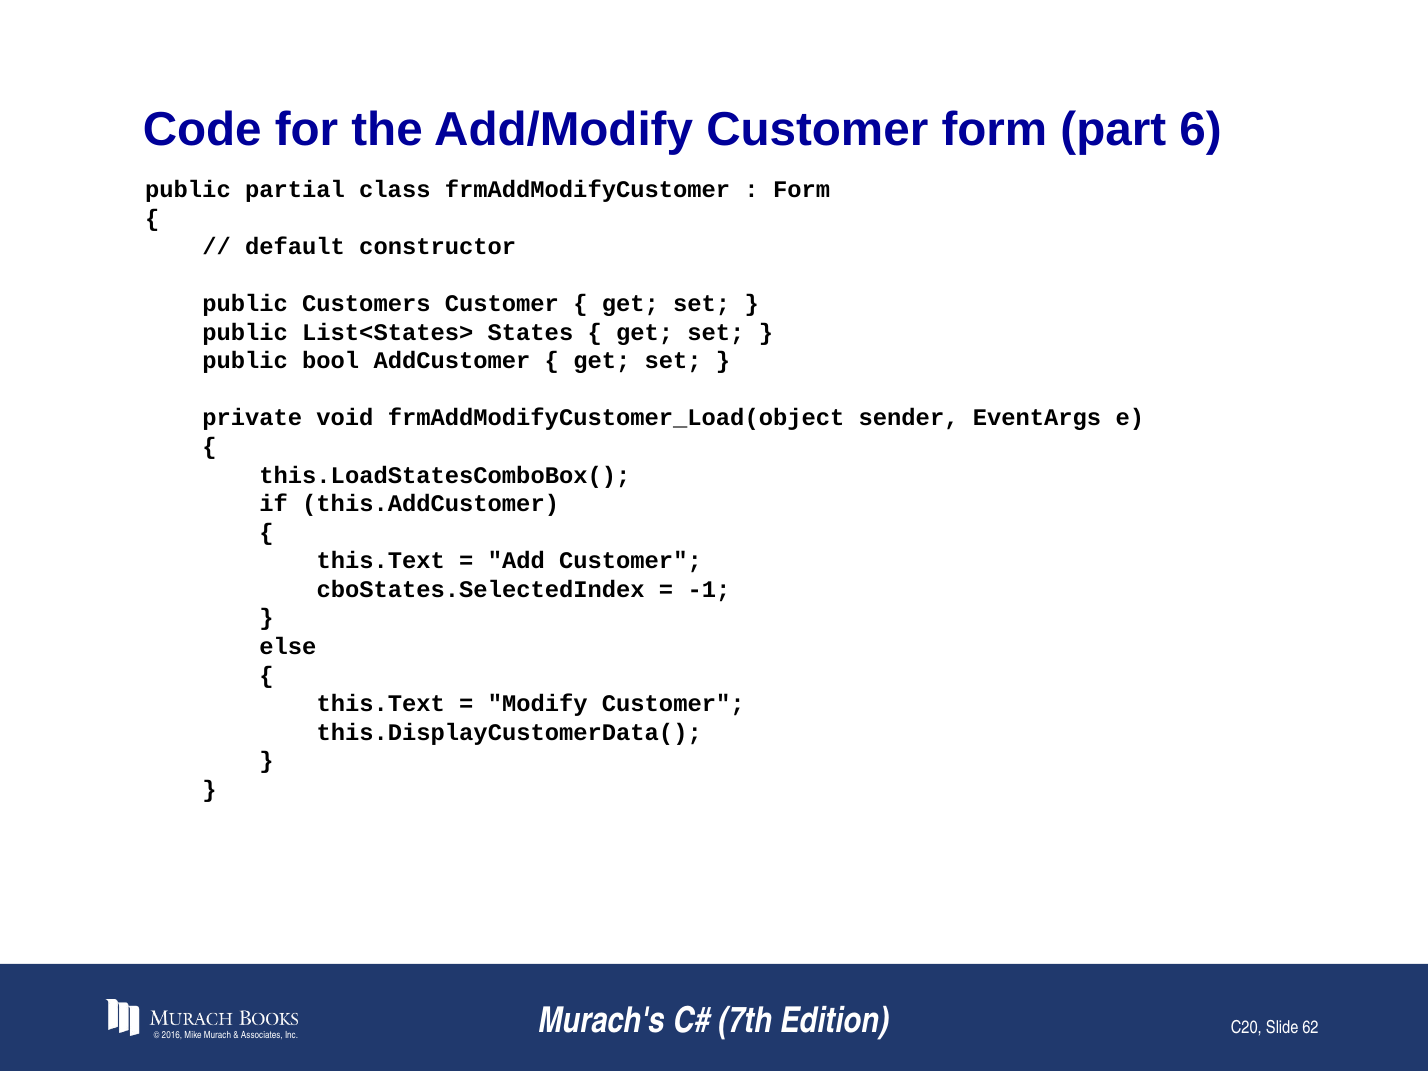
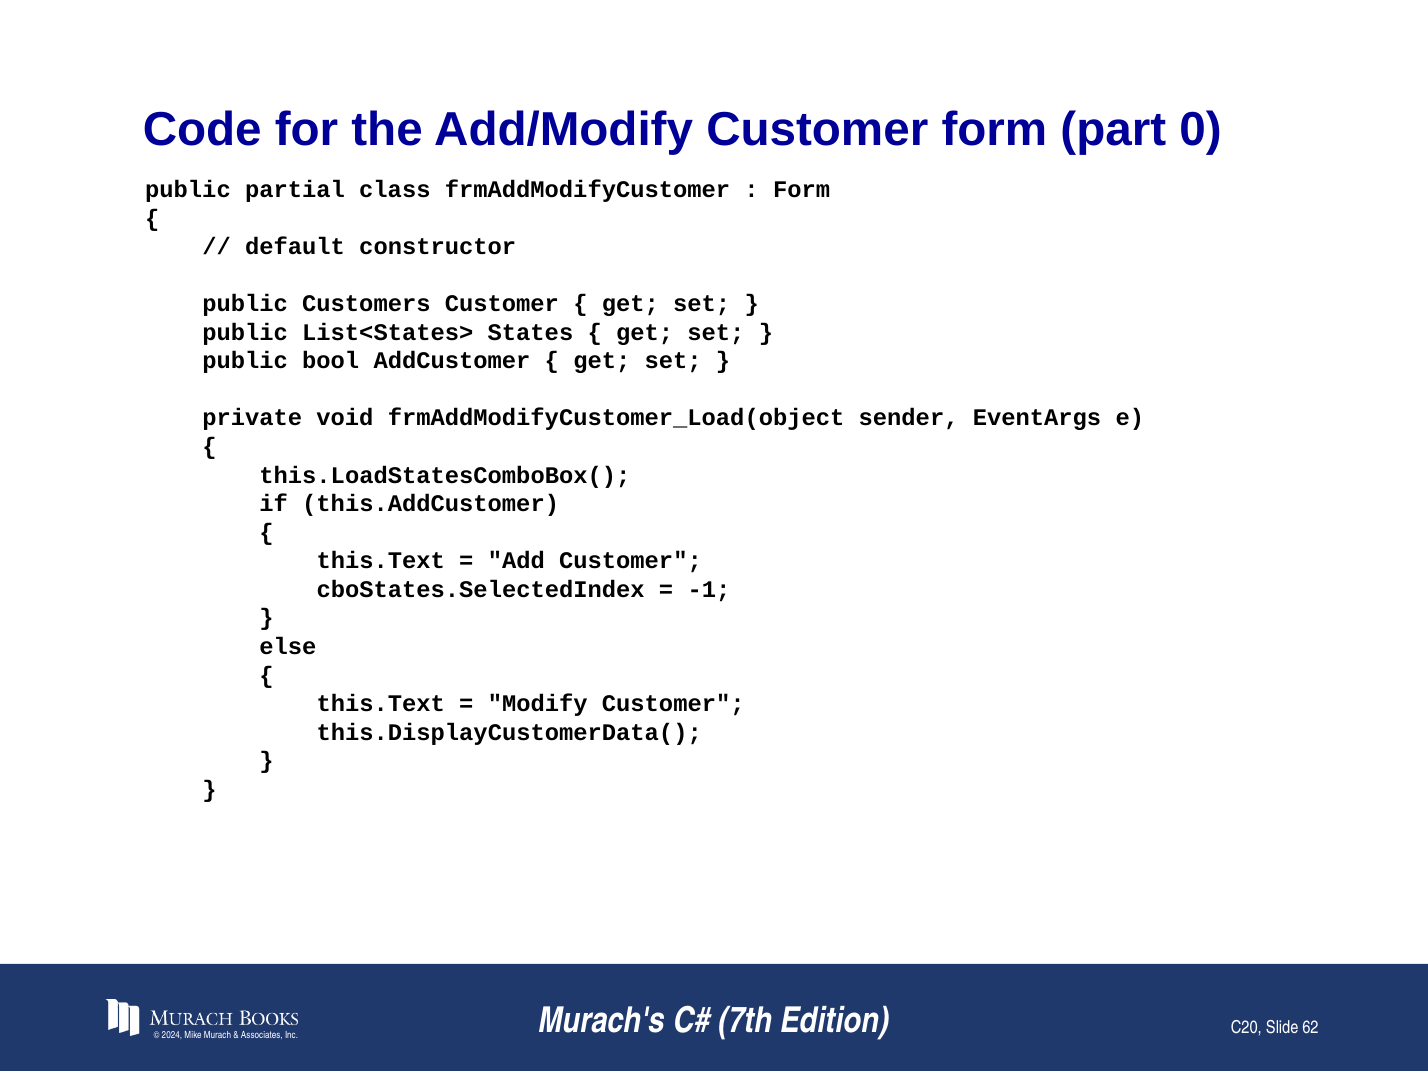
6: 6 -> 0
2016: 2016 -> 2024
